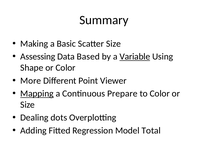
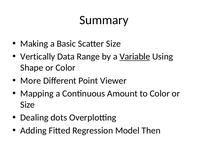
Assessing: Assessing -> Vertically
Based: Based -> Range
Mapping underline: present -> none
Prepare: Prepare -> Amount
Total: Total -> Then
